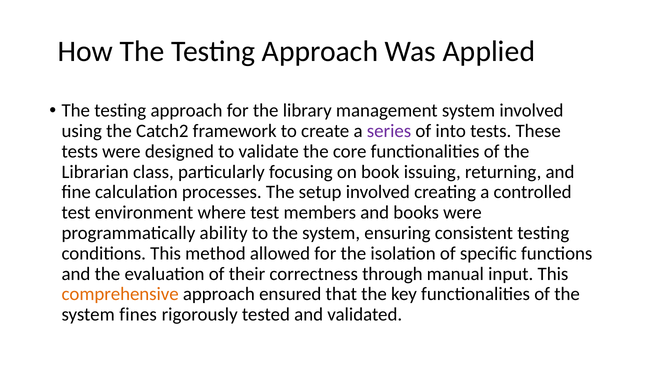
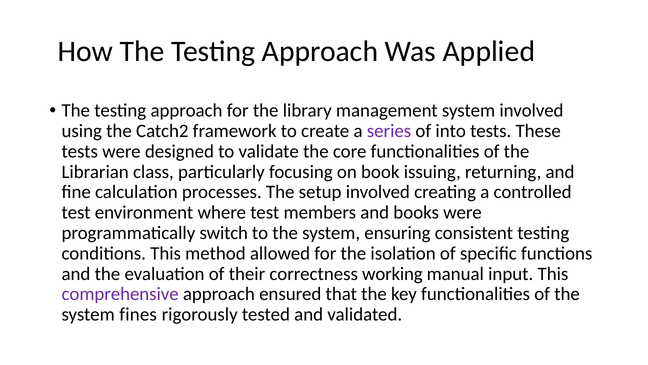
ability: ability -> switch
through: through -> working
comprehensive colour: orange -> purple
